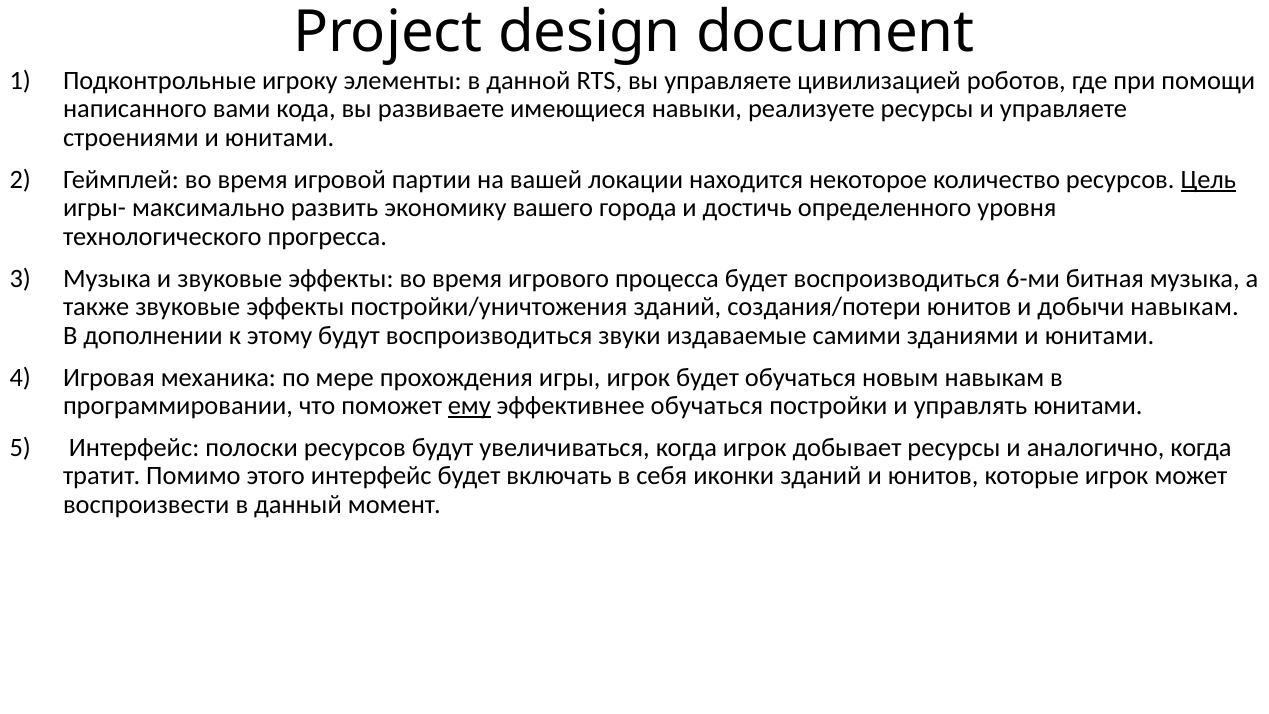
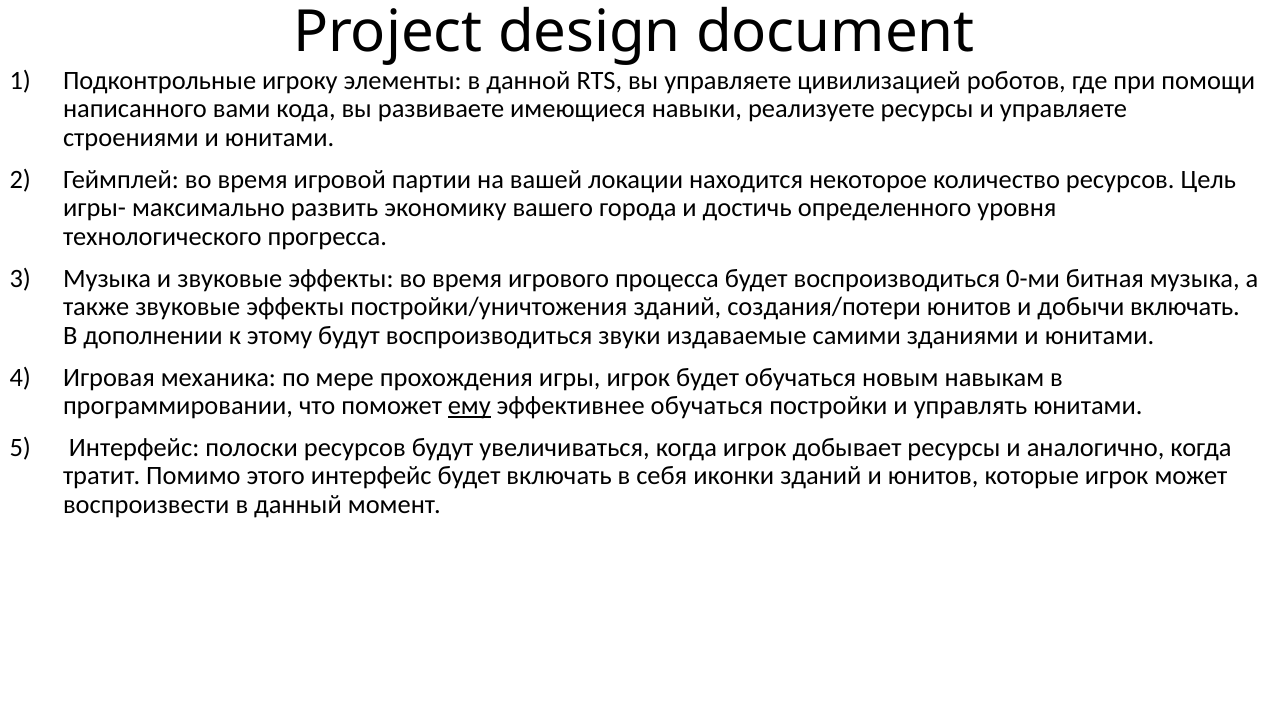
Цель underline: present -> none
6-ми: 6-ми -> 0-ми
добычи навыкам: навыкам -> включать
